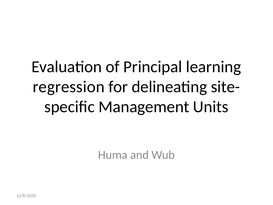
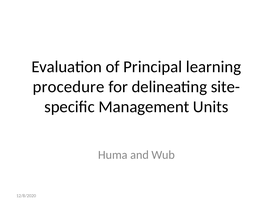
regression: regression -> procedure
